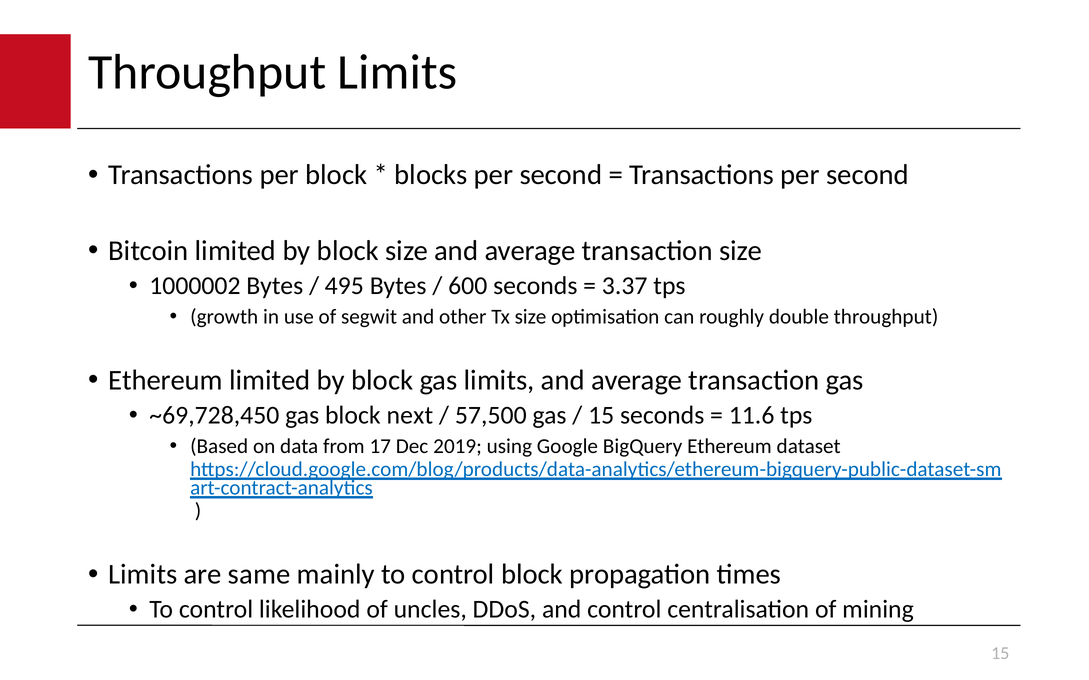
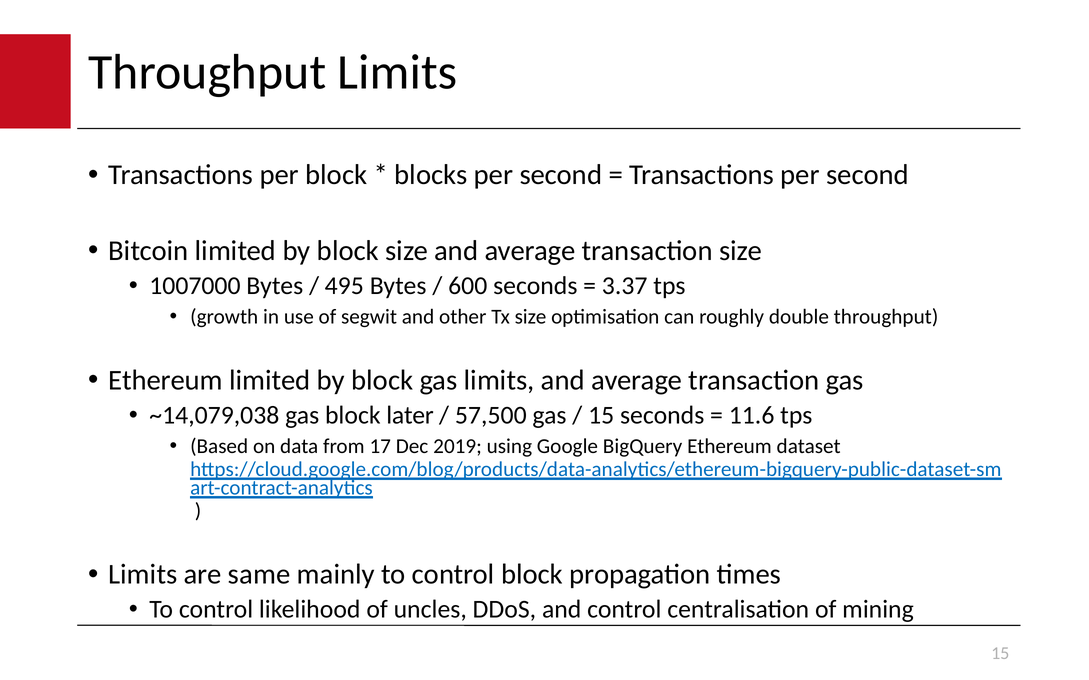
1000002: 1000002 -> 1007000
~69,728,450: ~69,728,450 -> ~14,079,038
next: next -> later
